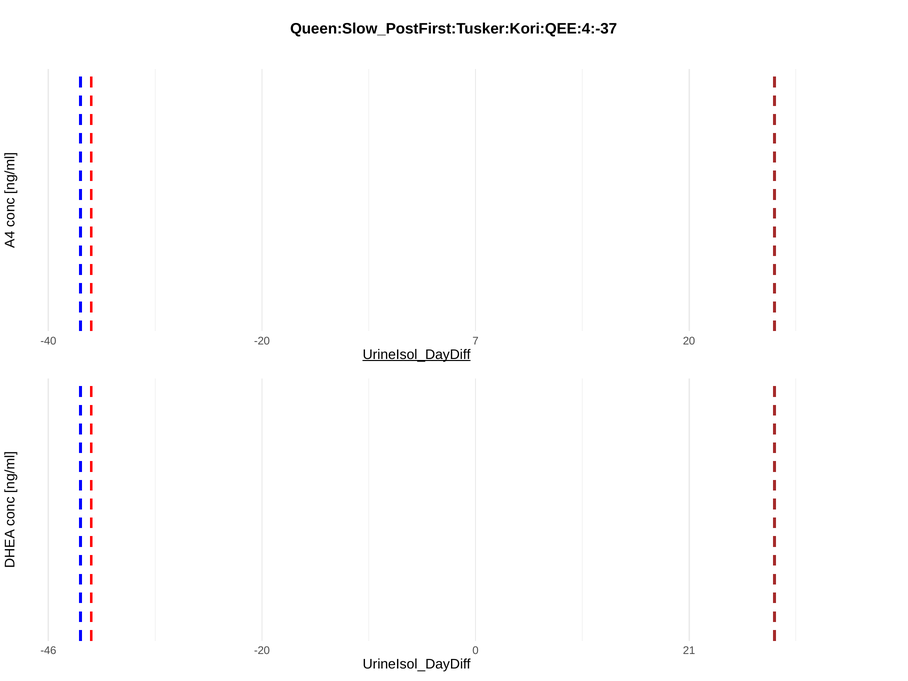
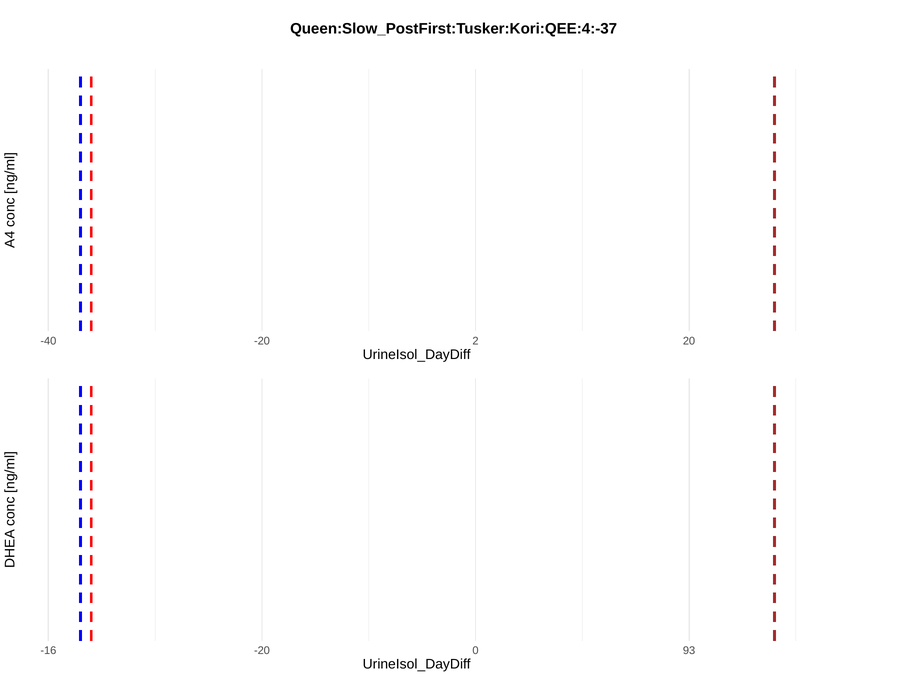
7: 7 -> 2
UrineIsol_DayDiff at (417, 355) underline: present -> none
-46: -46 -> -16
21: 21 -> 93
